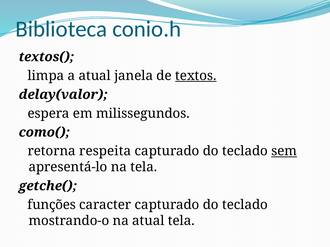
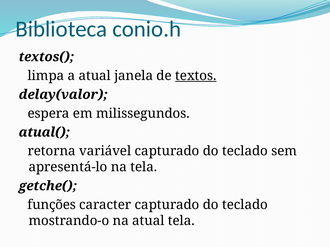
como(: como( -> atual(
respeita: respeita -> variável
sem underline: present -> none
